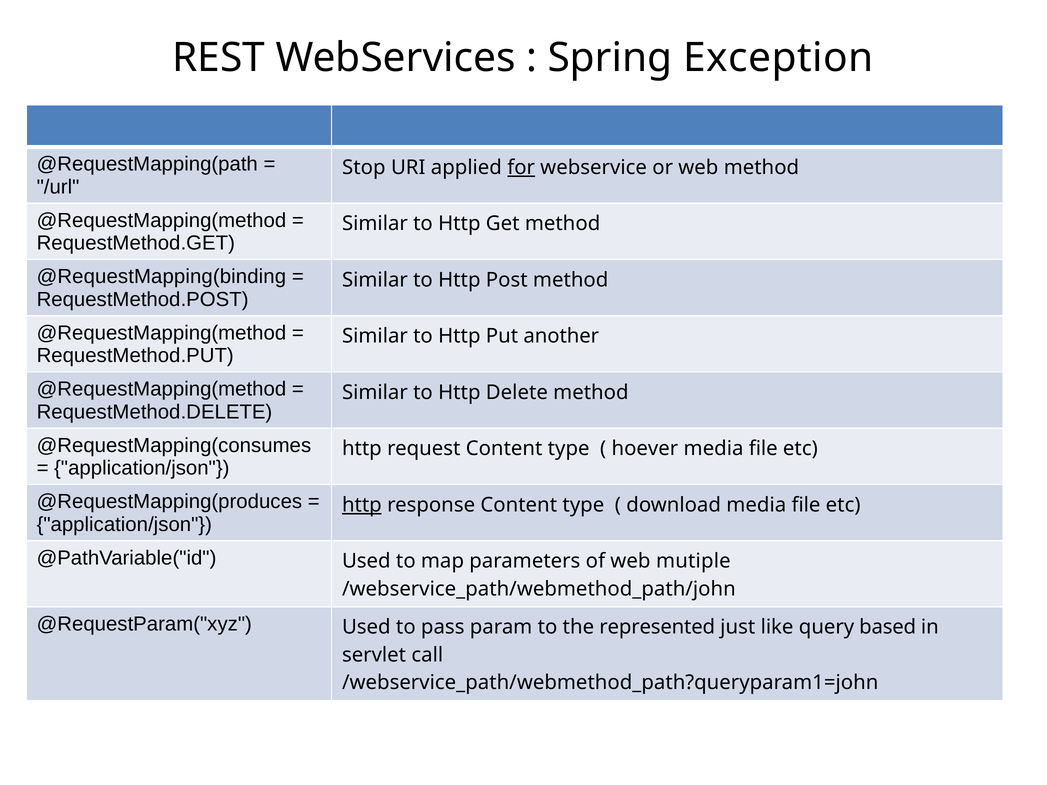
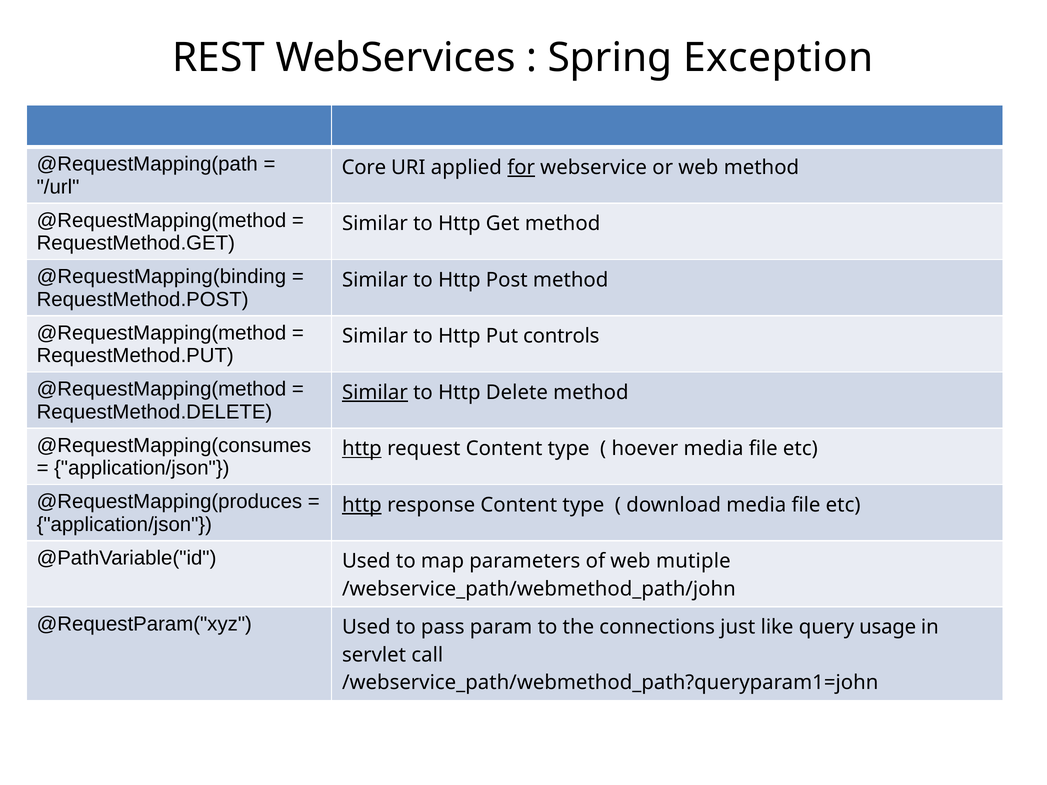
Stop: Stop -> Core
another: another -> controls
Similar at (375, 393) underline: none -> present
http at (362, 449) underline: none -> present
represented: represented -> connections
based: based -> usage
